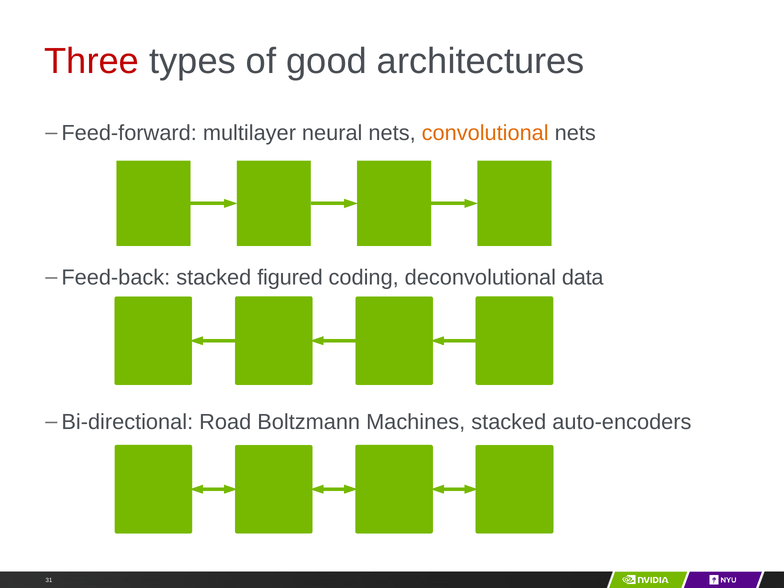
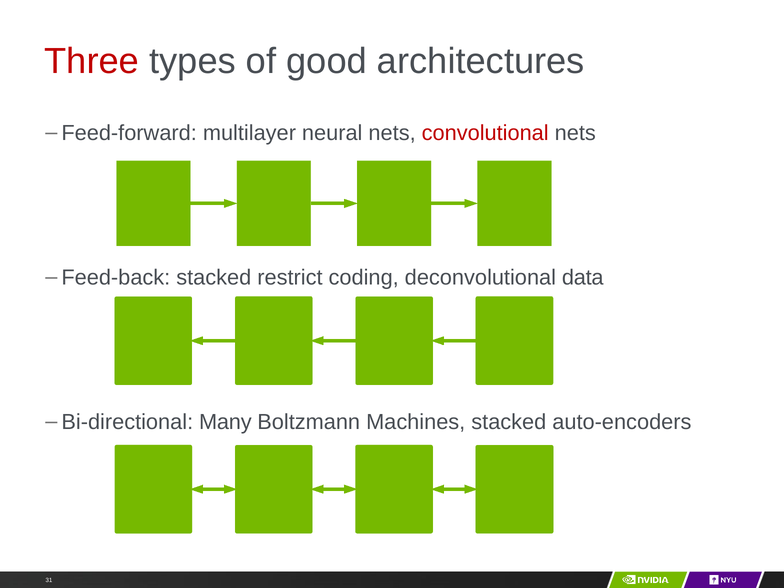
convolutional colour: orange -> red
figured: figured -> restrict
Road: Road -> Many
